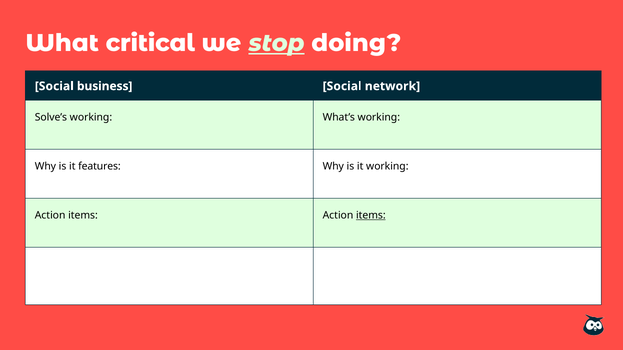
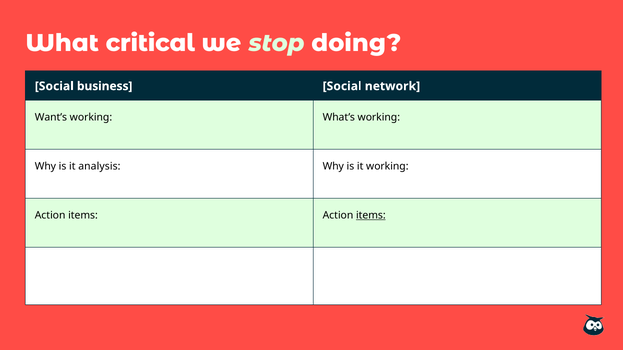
stop underline: present -> none
Solve’s: Solve’s -> Want’s
features: features -> analysis
